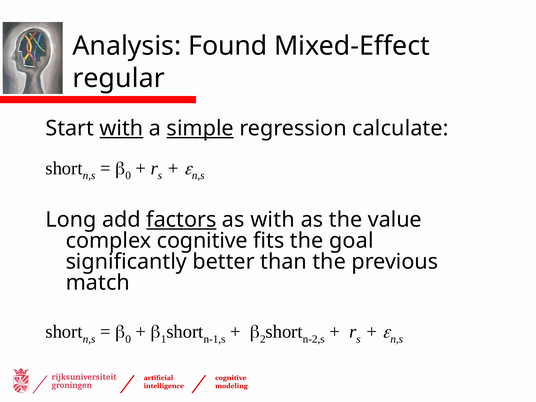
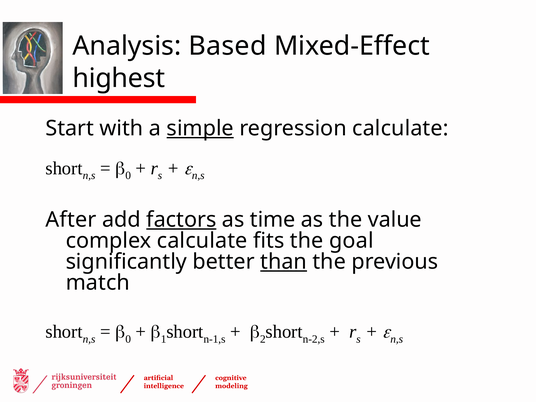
Found: Found -> Based
regular: regular -> highest
with at (121, 128) underline: present -> none
Long: Long -> After
as with: with -> time
complex cognitive: cognitive -> calculate
than underline: none -> present
